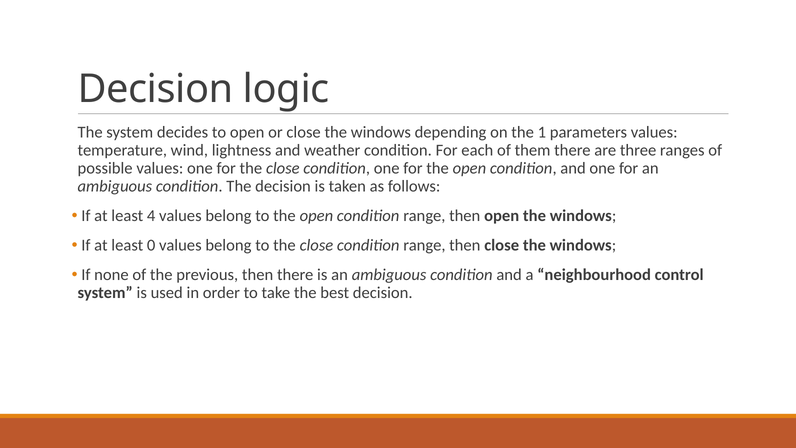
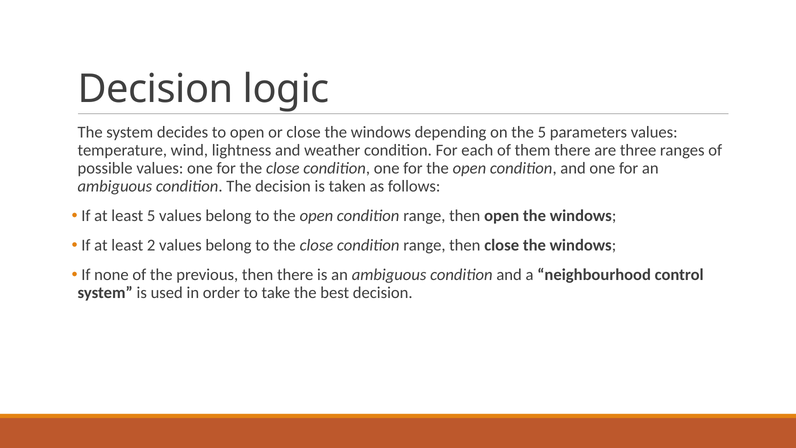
the 1: 1 -> 5
least 4: 4 -> 5
0: 0 -> 2
